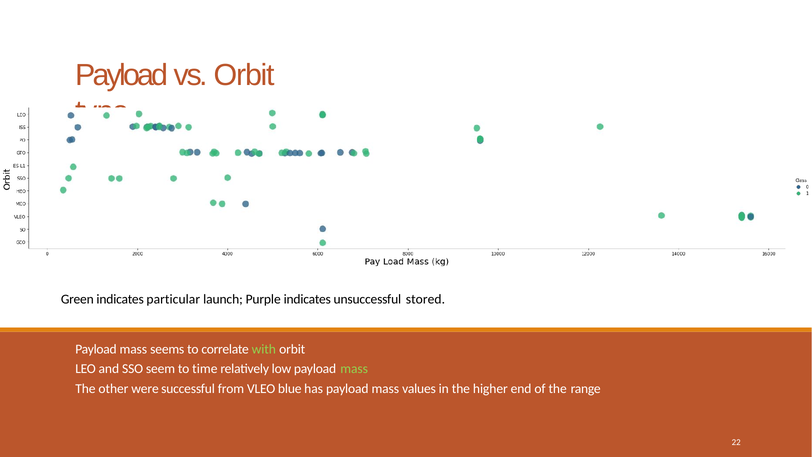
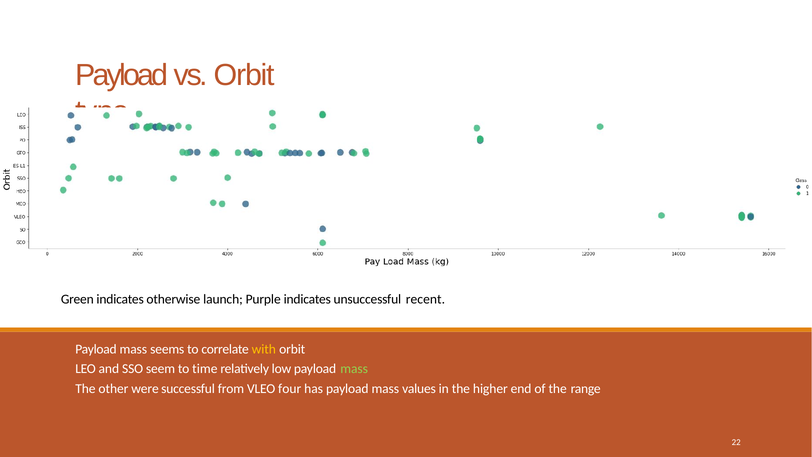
particular: particular -> otherwise
stored: stored -> recent
with colour: light green -> yellow
blue: blue -> four
